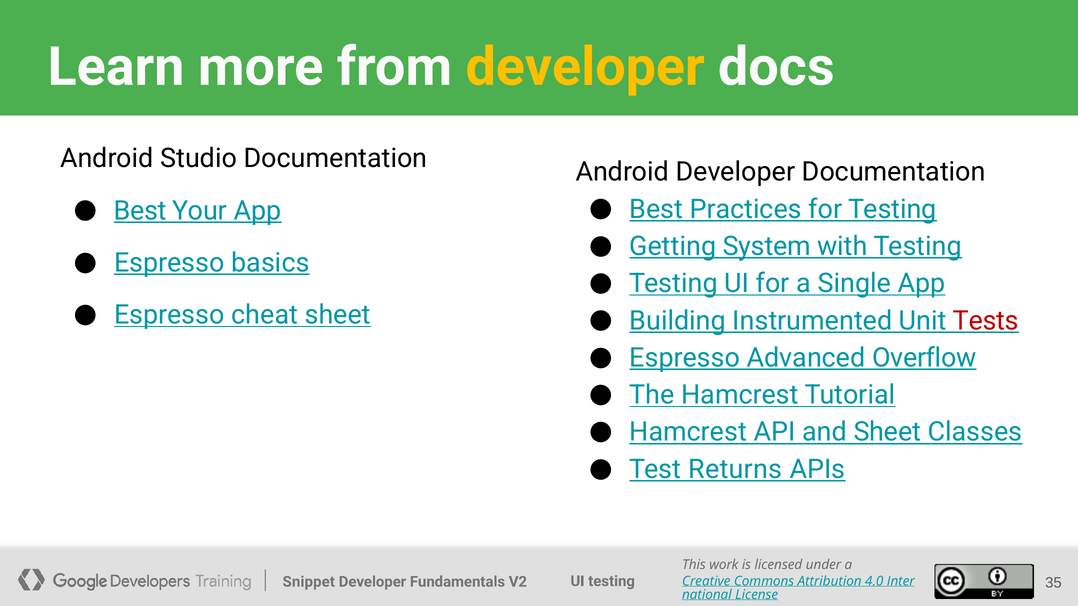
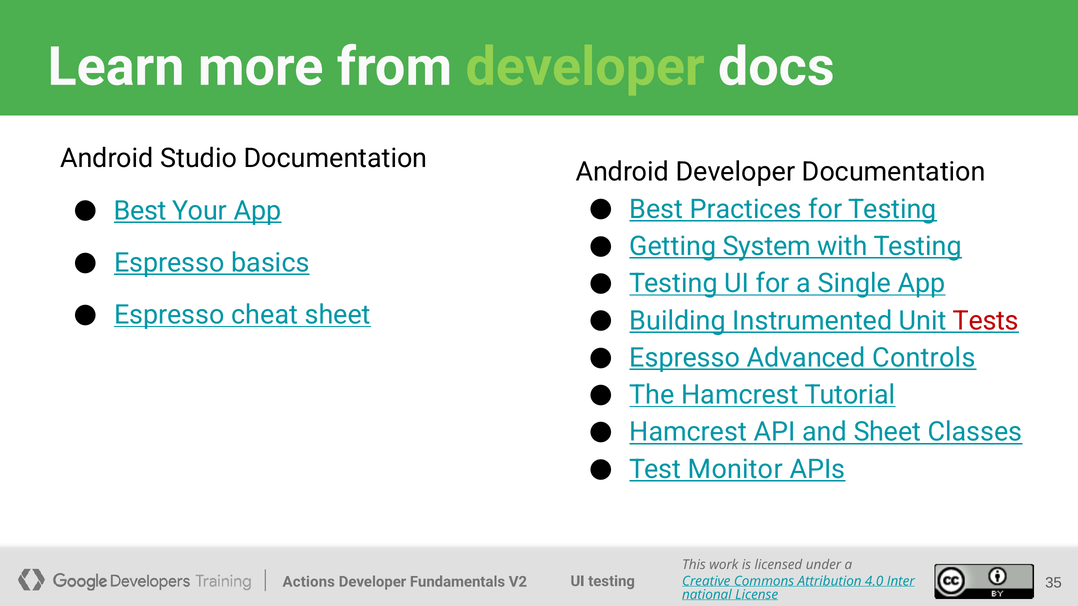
developer at (585, 67) colour: yellow -> light green
Overflow: Overflow -> Controls
Returns: Returns -> Monitor
Snippet: Snippet -> Actions
